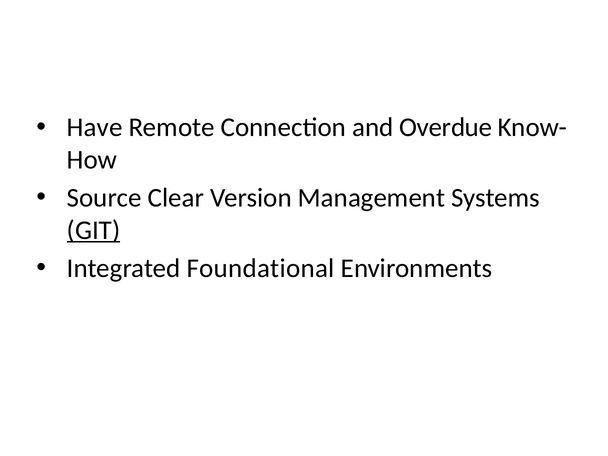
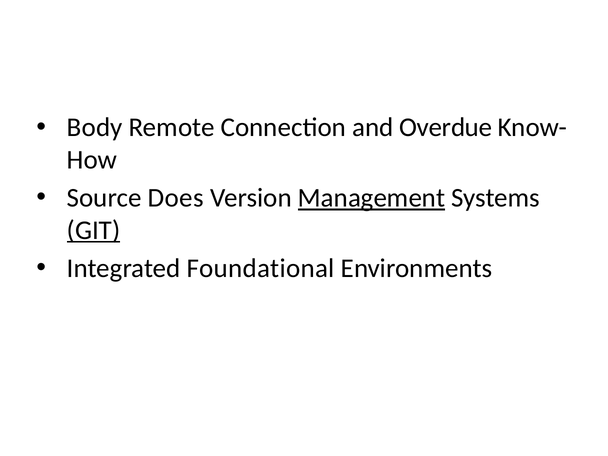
Have: Have -> Body
Clear: Clear -> Does
Management underline: none -> present
